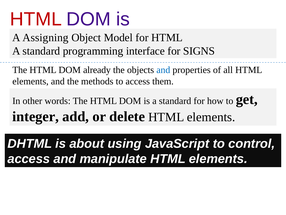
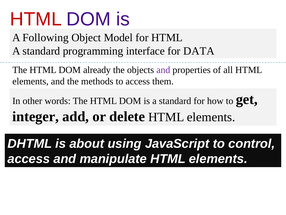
Assigning: Assigning -> Following
SIGNS: SIGNS -> DATA
and at (163, 70) colour: blue -> purple
